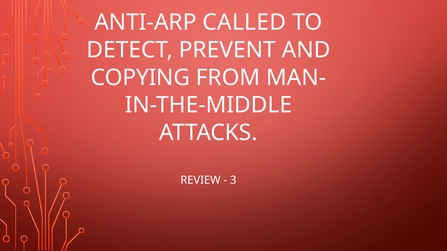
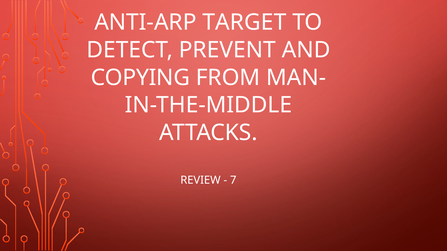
CALLED: CALLED -> TARGET
3: 3 -> 7
